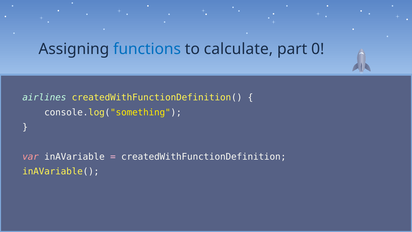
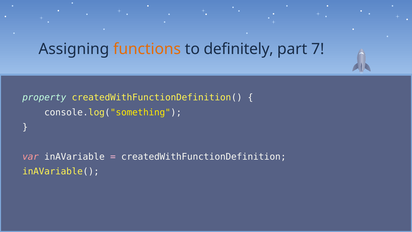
functions colour: blue -> orange
calculate: calculate -> definitely
0: 0 -> 7
airlines: airlines -> property
